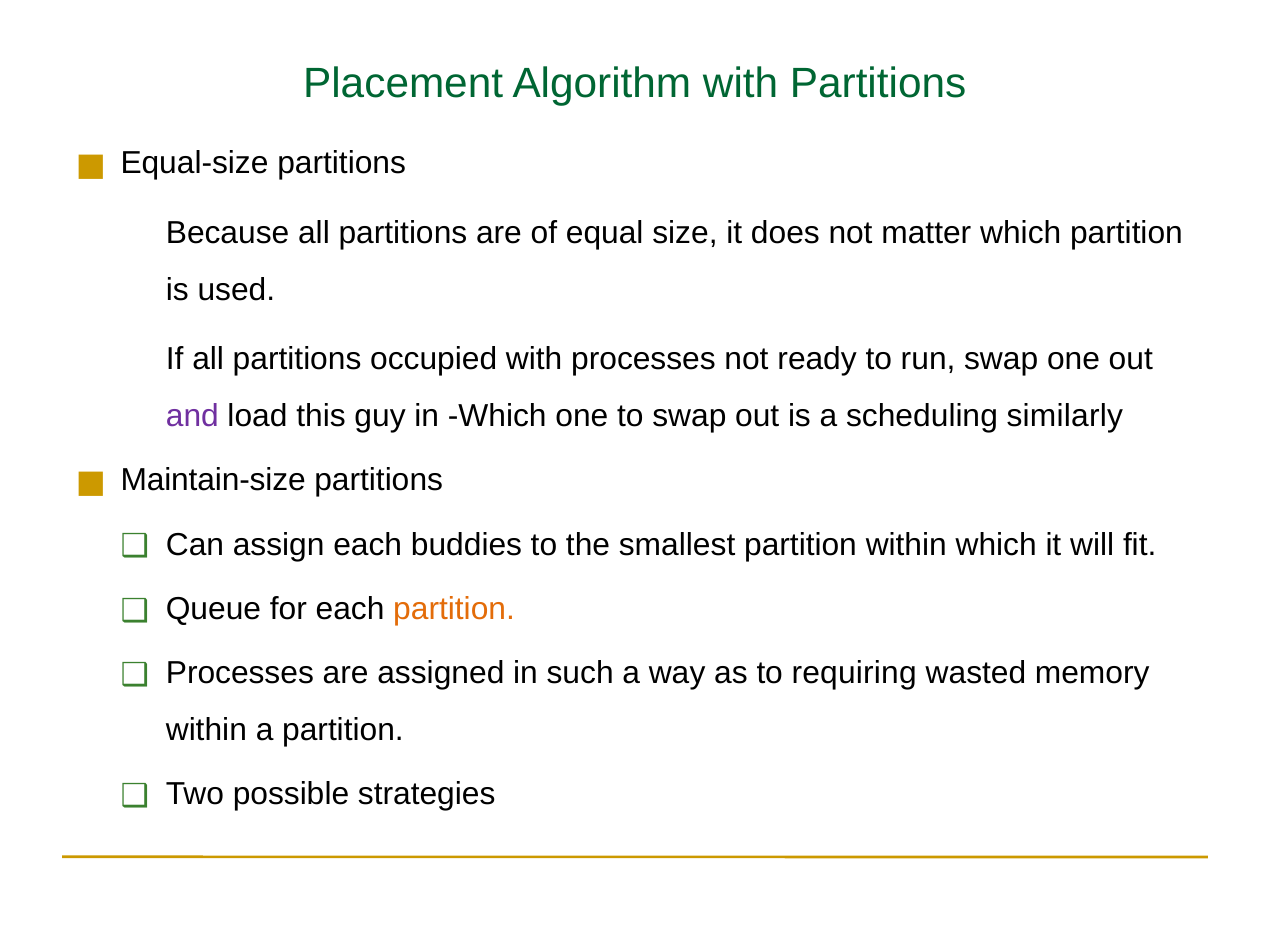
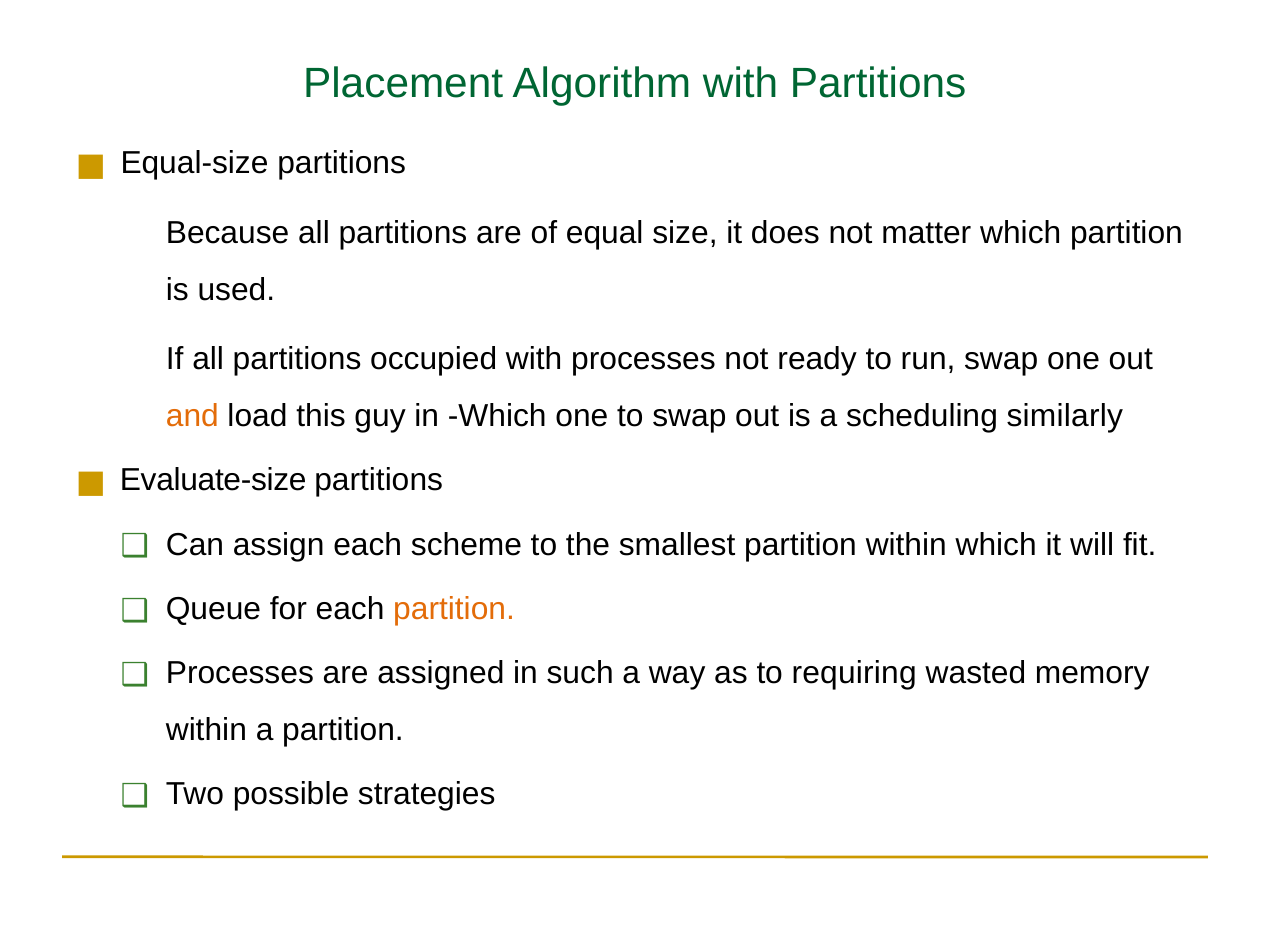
and colour: purple -> orange
Maintain-size: Maintain-size -> Evaluate-size
buddies: buddies -> scheme
